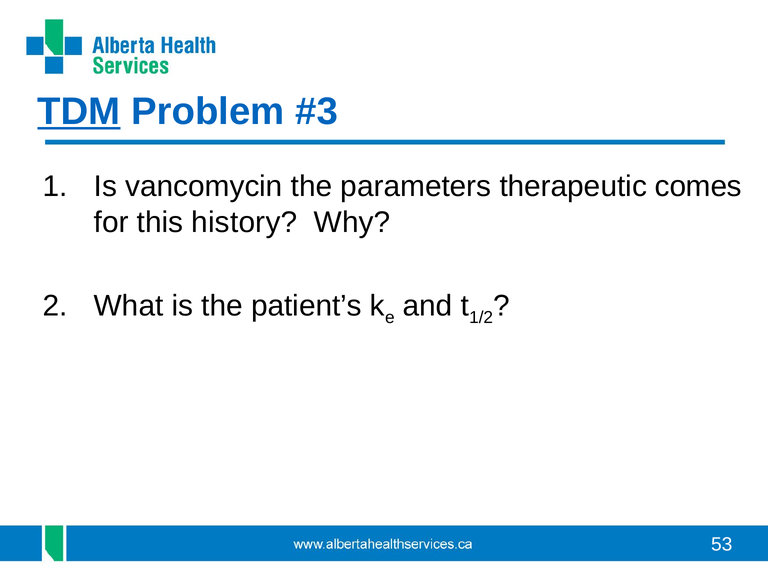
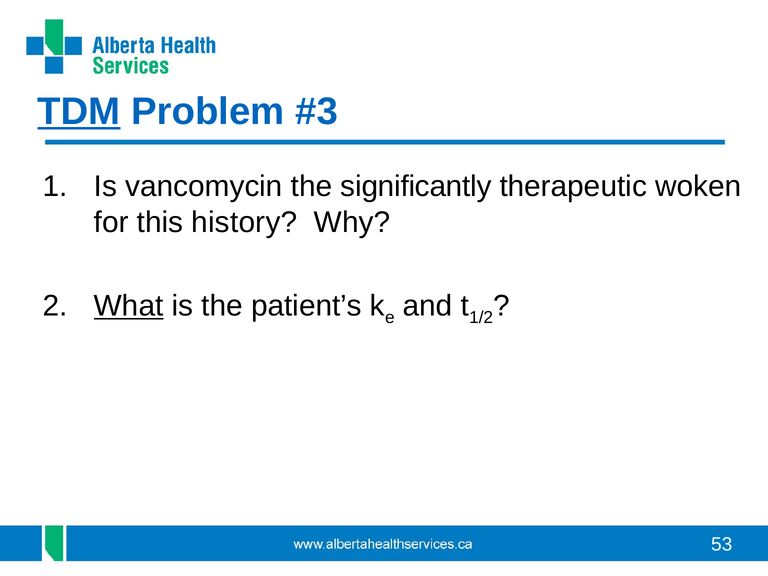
parameters: parameters -> significantly
comes: comes -> woken
What underline: none -> present
